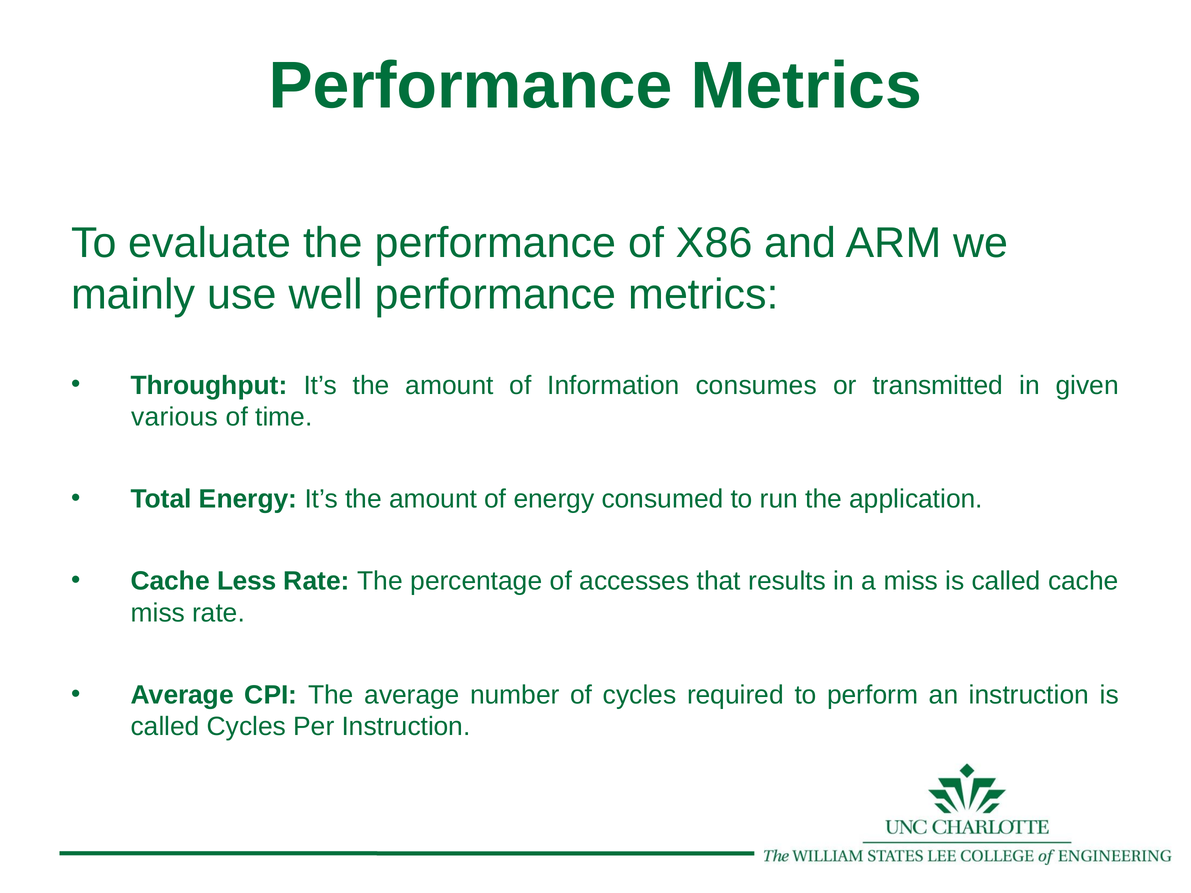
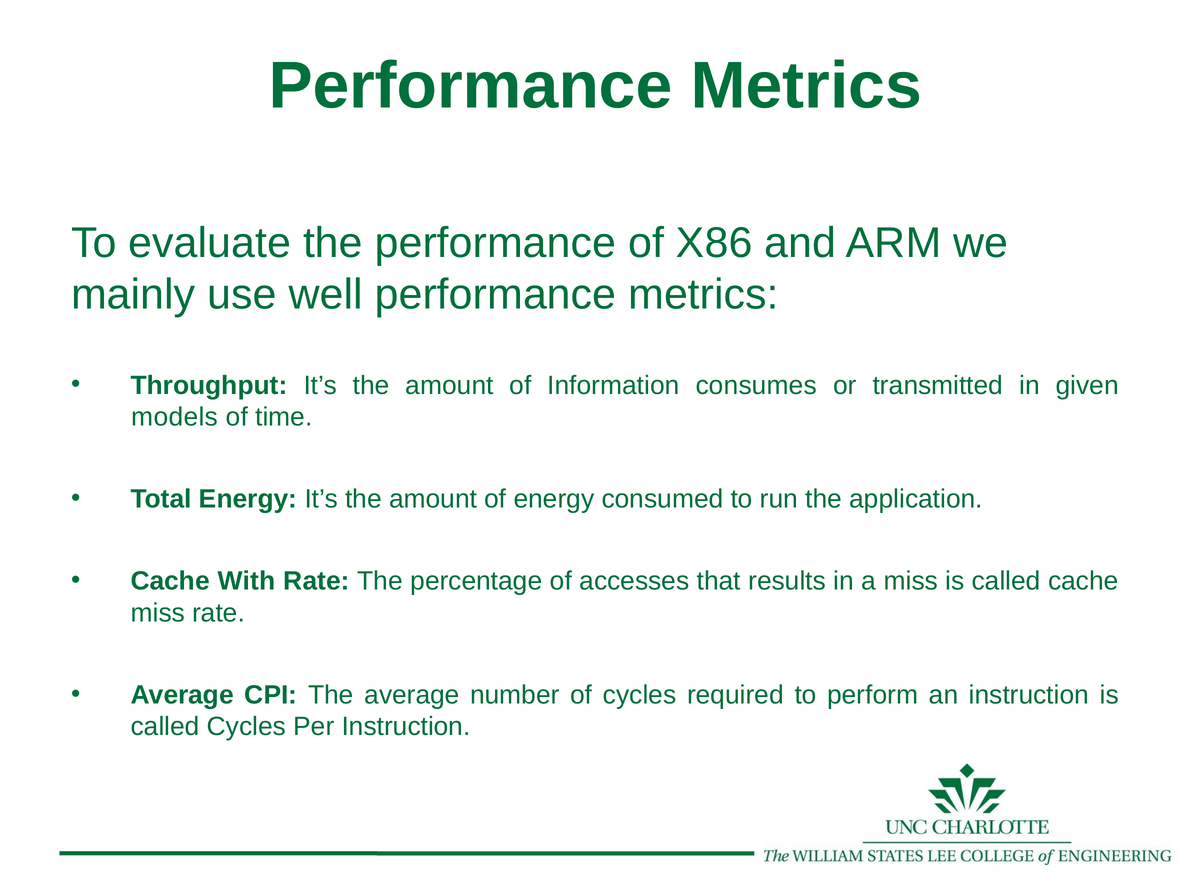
various: various -> models
Less: Less -> With
